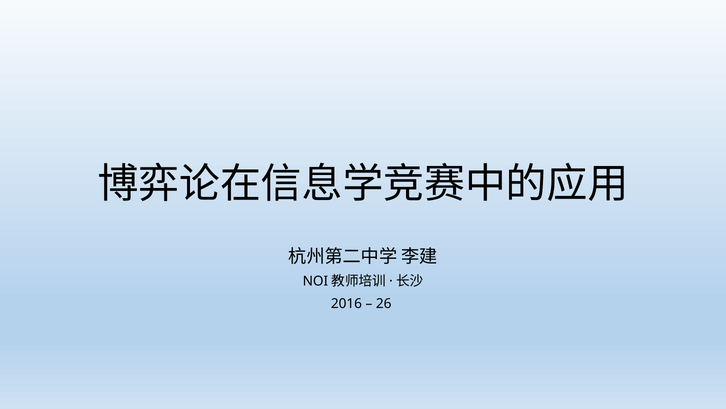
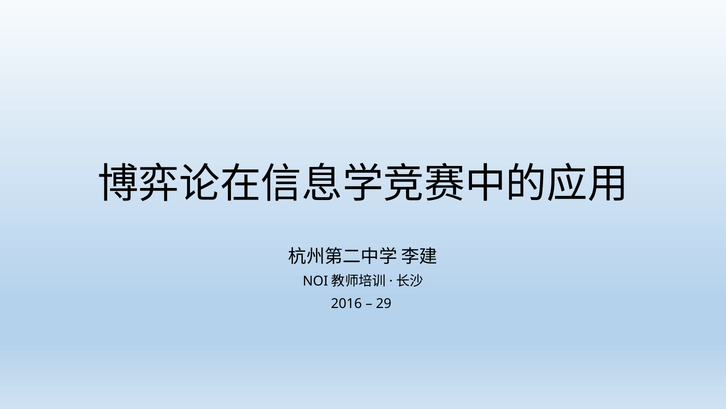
26: 26 -> 29
